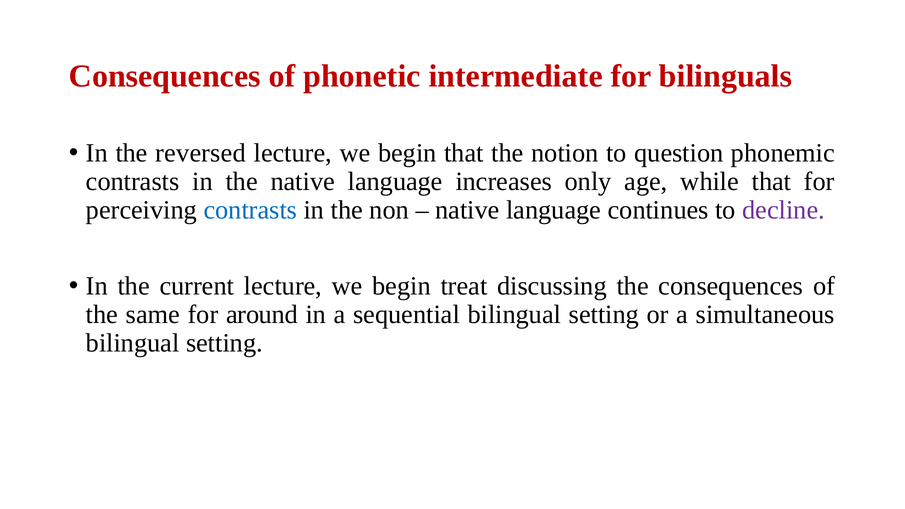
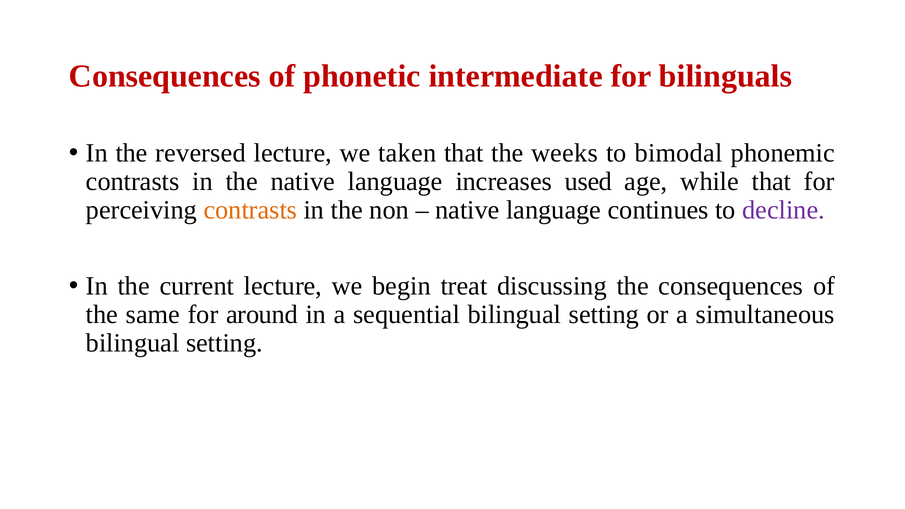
begin at (407, 153): begin -> taken
notion: notion -> weeks
question: question -> bimodal
only: only -> used
contrasts at (250, 210) colour: blue -> orange
